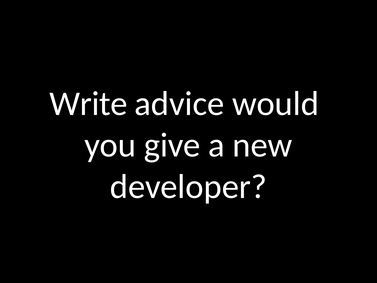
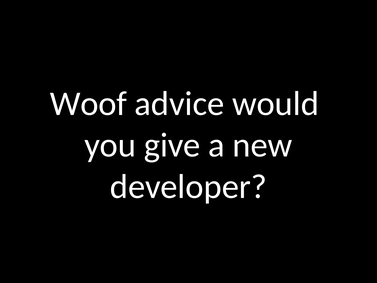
Write: Write -> Woof
